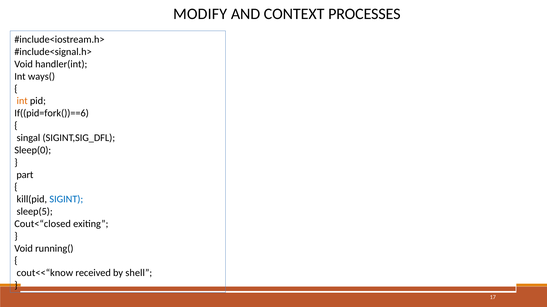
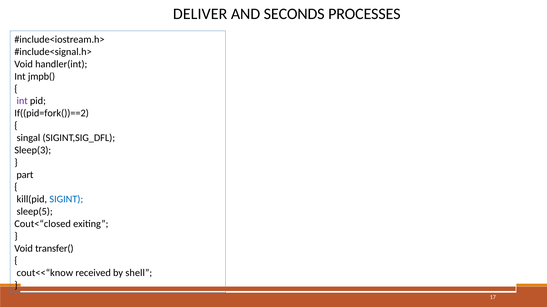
MODIFY: MODIFY -> DELIVER
CONTEXT: CONTEXT -> SECONDS
ways(: ways( -> jmpb(
int at (22, 101) colour: orange -> purple
If((pid=fork())==6: If((pid=fork())==6 -> If((pid=fork())==2
Sleep(0: Sleep(0 -> Sleep(3
running(: running( -> transfer(
